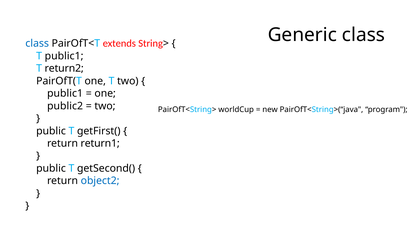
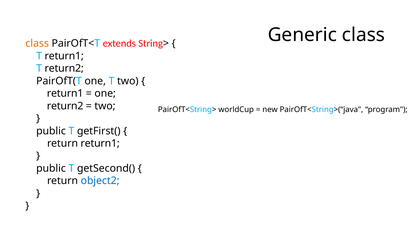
class at (37, 44) colour: blue -> orange
T public1: public1 -> return1
public1 at (65, 94): public1 -> return1
public2 at (65, 106): public2 -> return2
